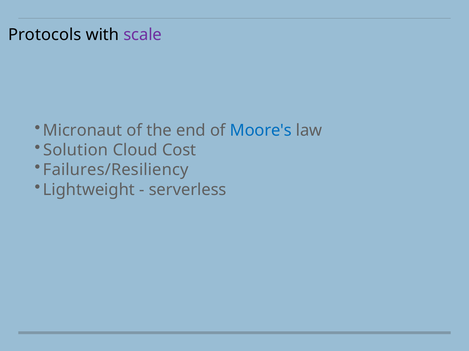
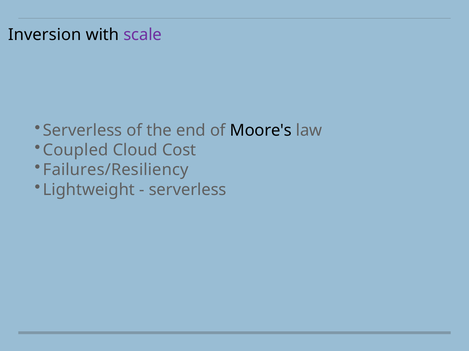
Protocols: Protocols -> Inversion
Micronaut at (83, 131): Micronaut -> Serverless
Moore's colour: blue -> black
Solution: Solution -> Coupled
